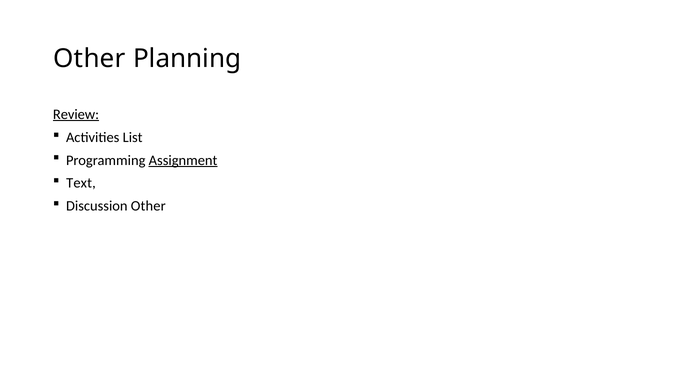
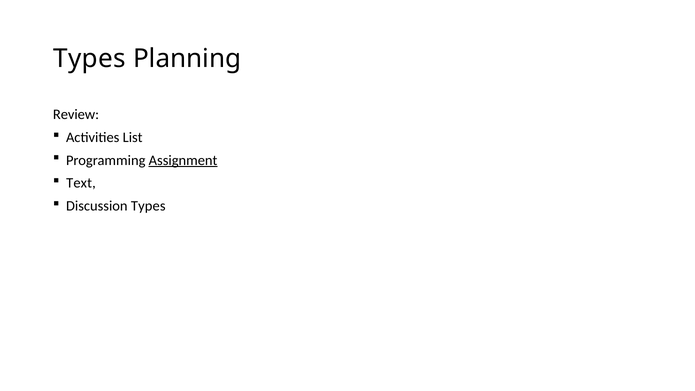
Other at (89, 58): Other -> Types
Review underline: present -> none
Discussion Other: Other -> Types
